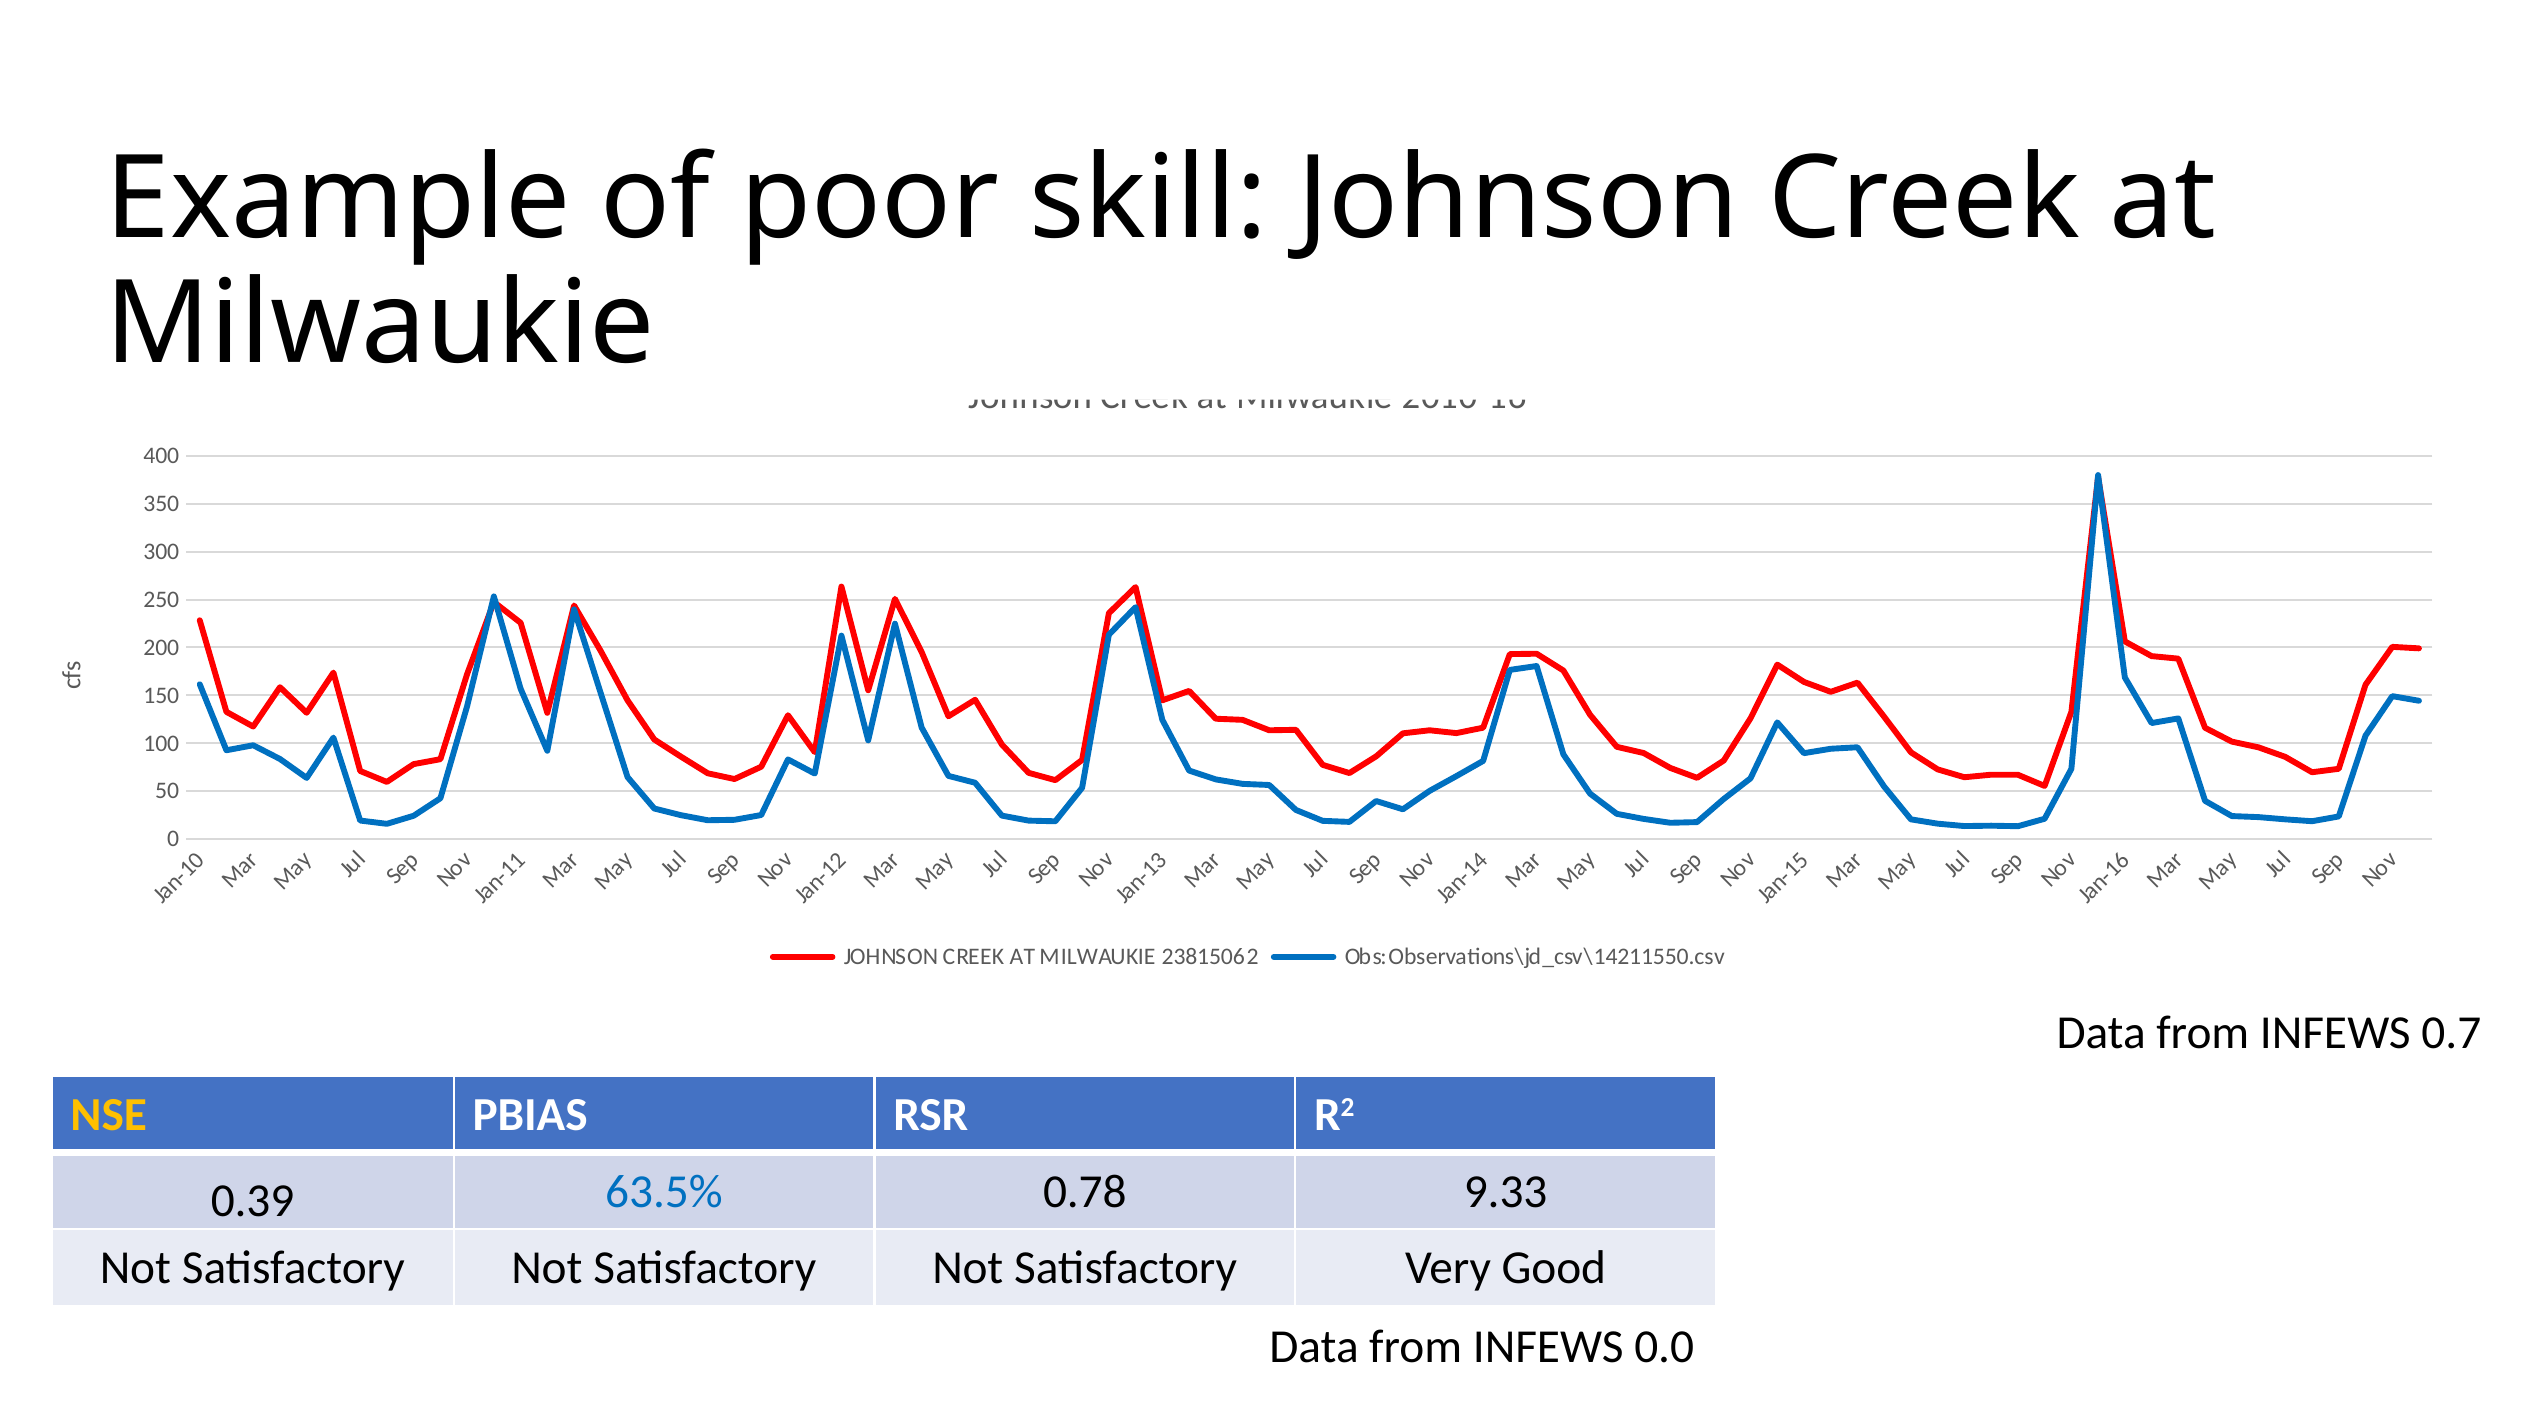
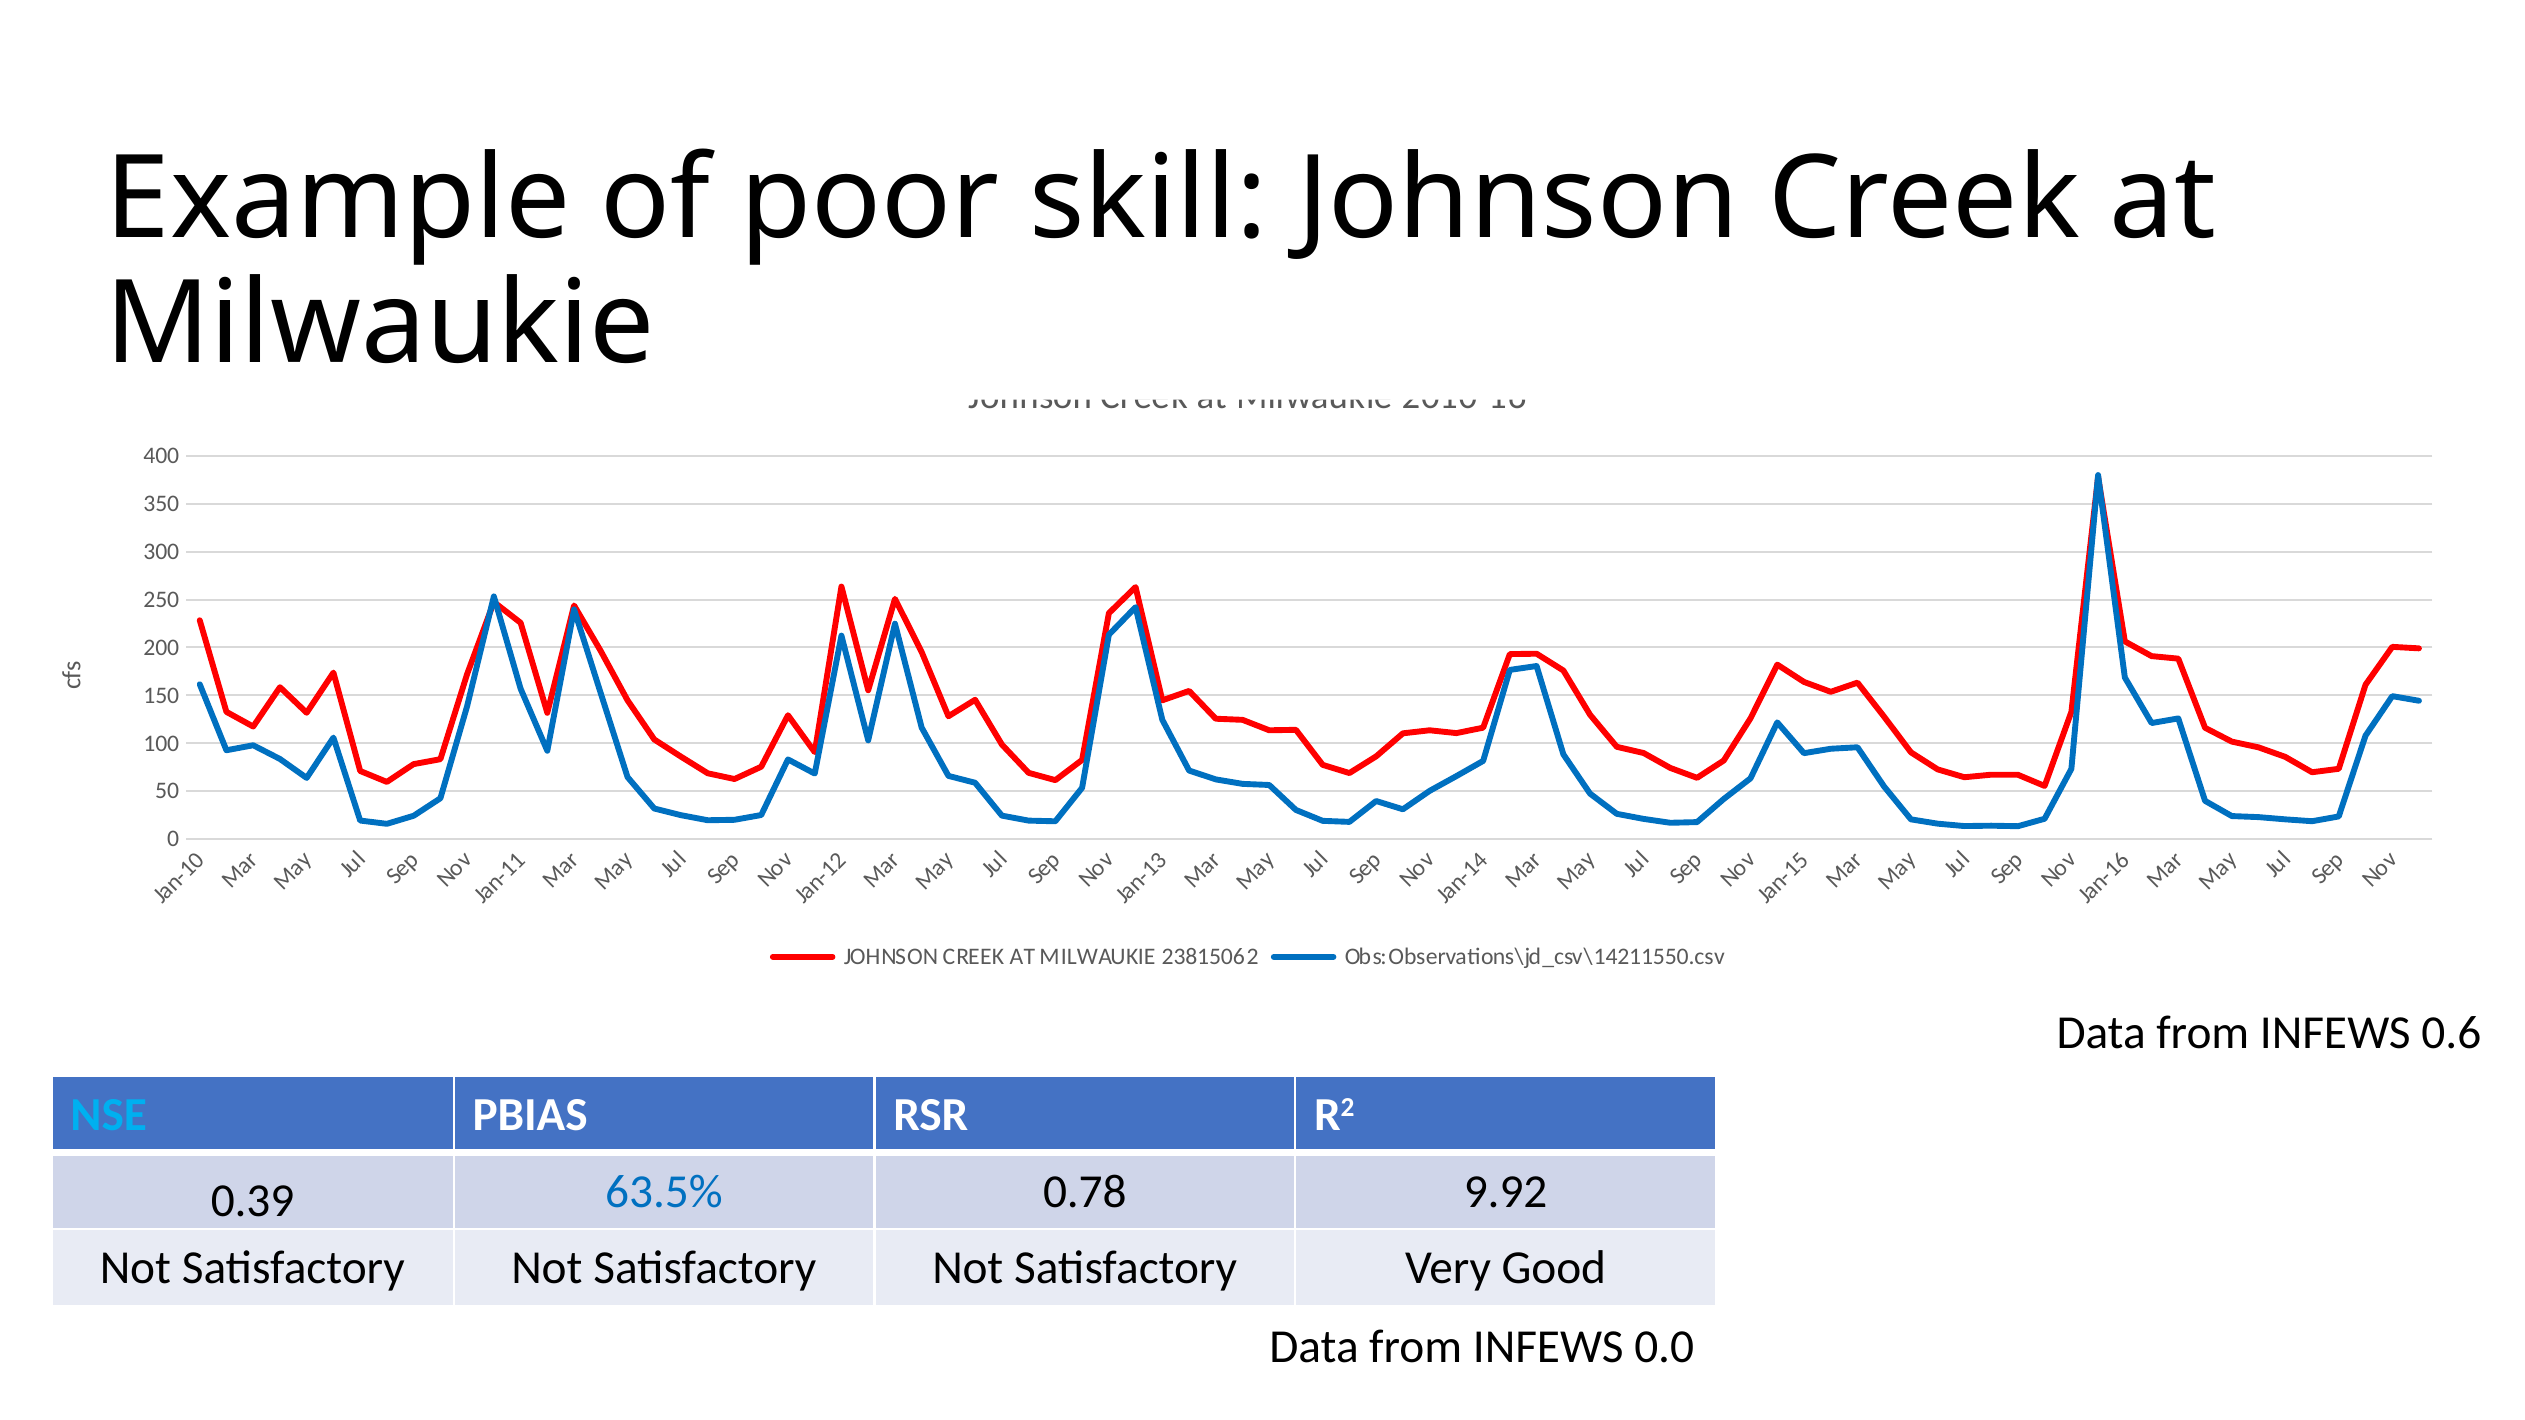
0.7: 0.7 -> 0.6
NSE colour: yellow -> light blue
9.33: 9.33 -> 9.92
